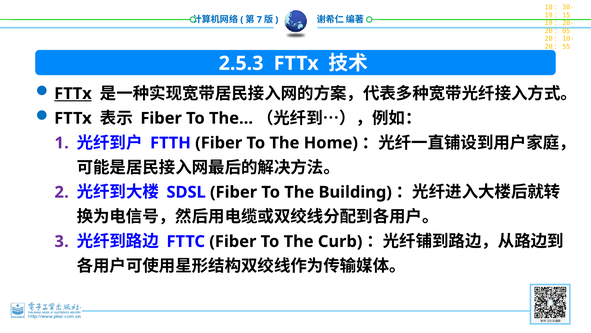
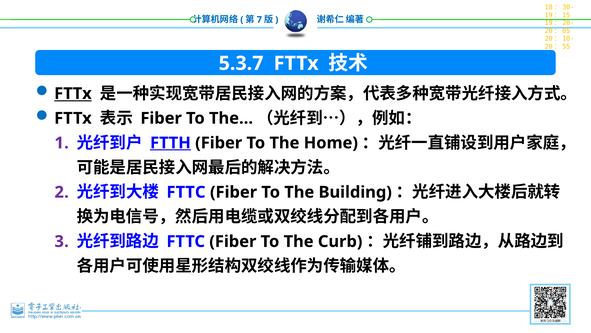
2.5.3: 2.5.3 -> 5.3.7
FTTH underline: none -> present
SDSL at (186, 192): SDSL -> FTTC
